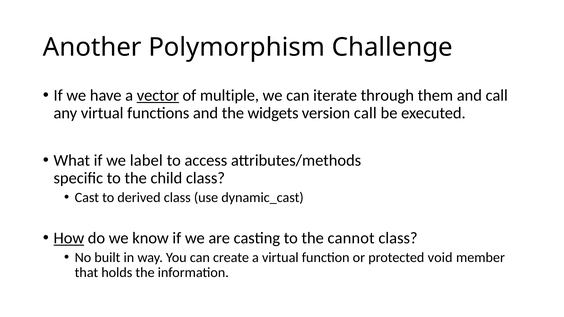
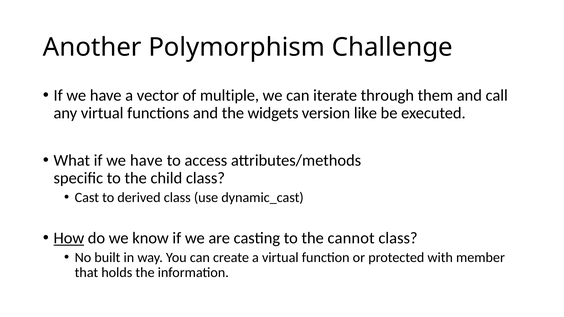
vector underline: present -> none
version call: call -> like
What if we label: label -> have
void: void -> with
